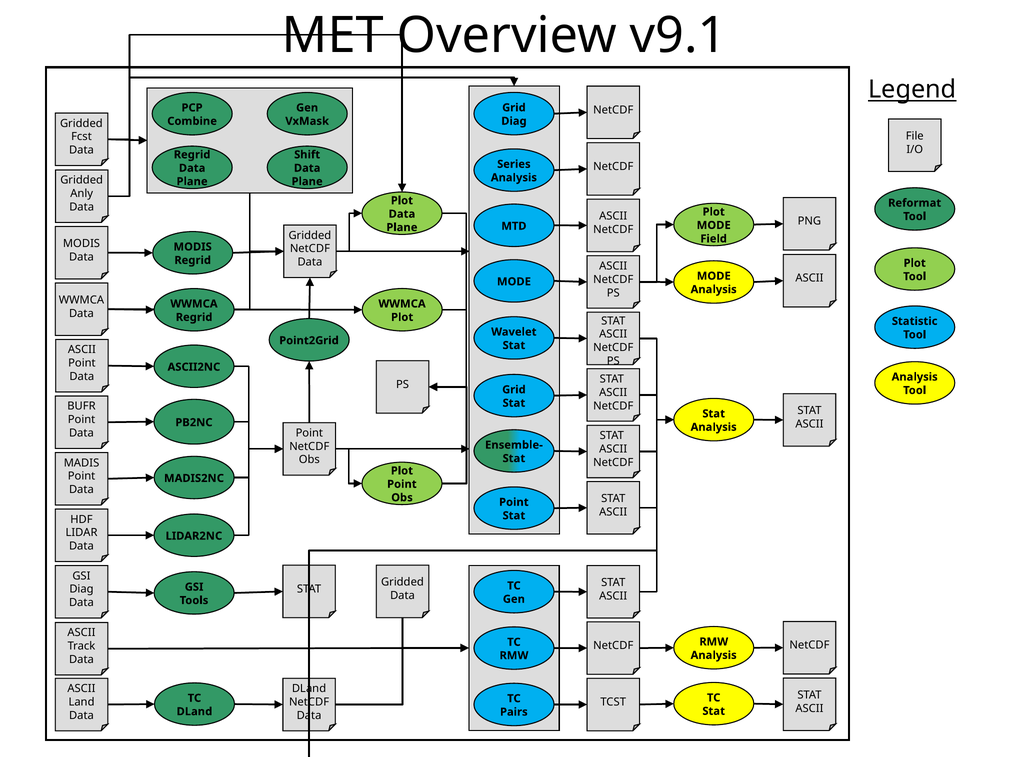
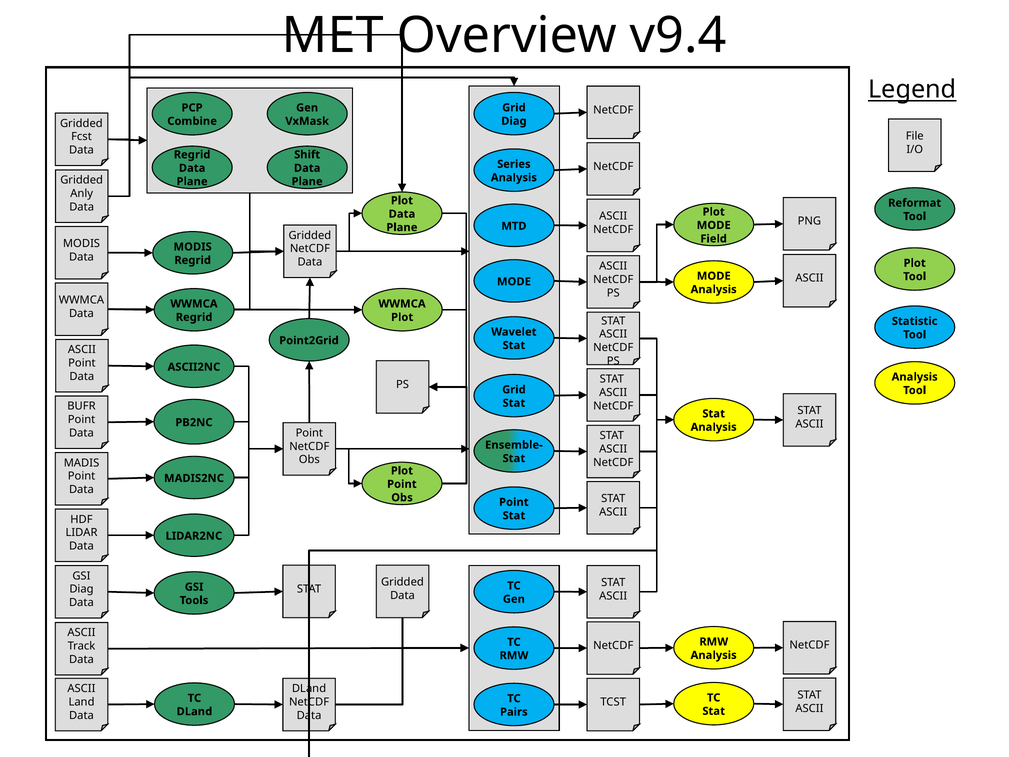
v9.1: v9.1 -> v9.4
